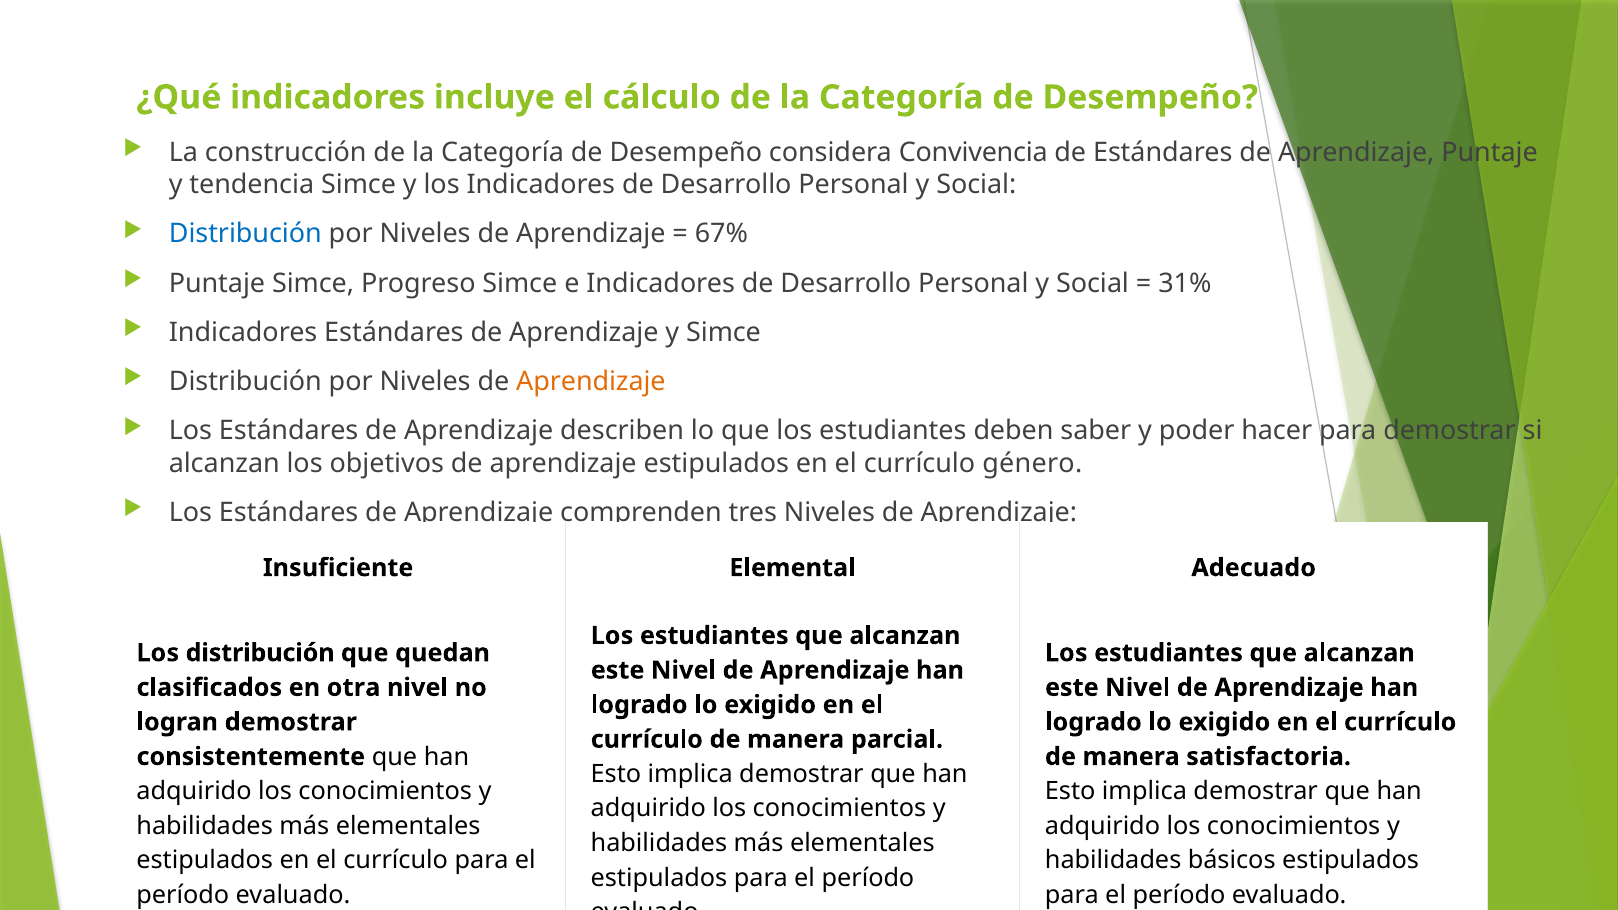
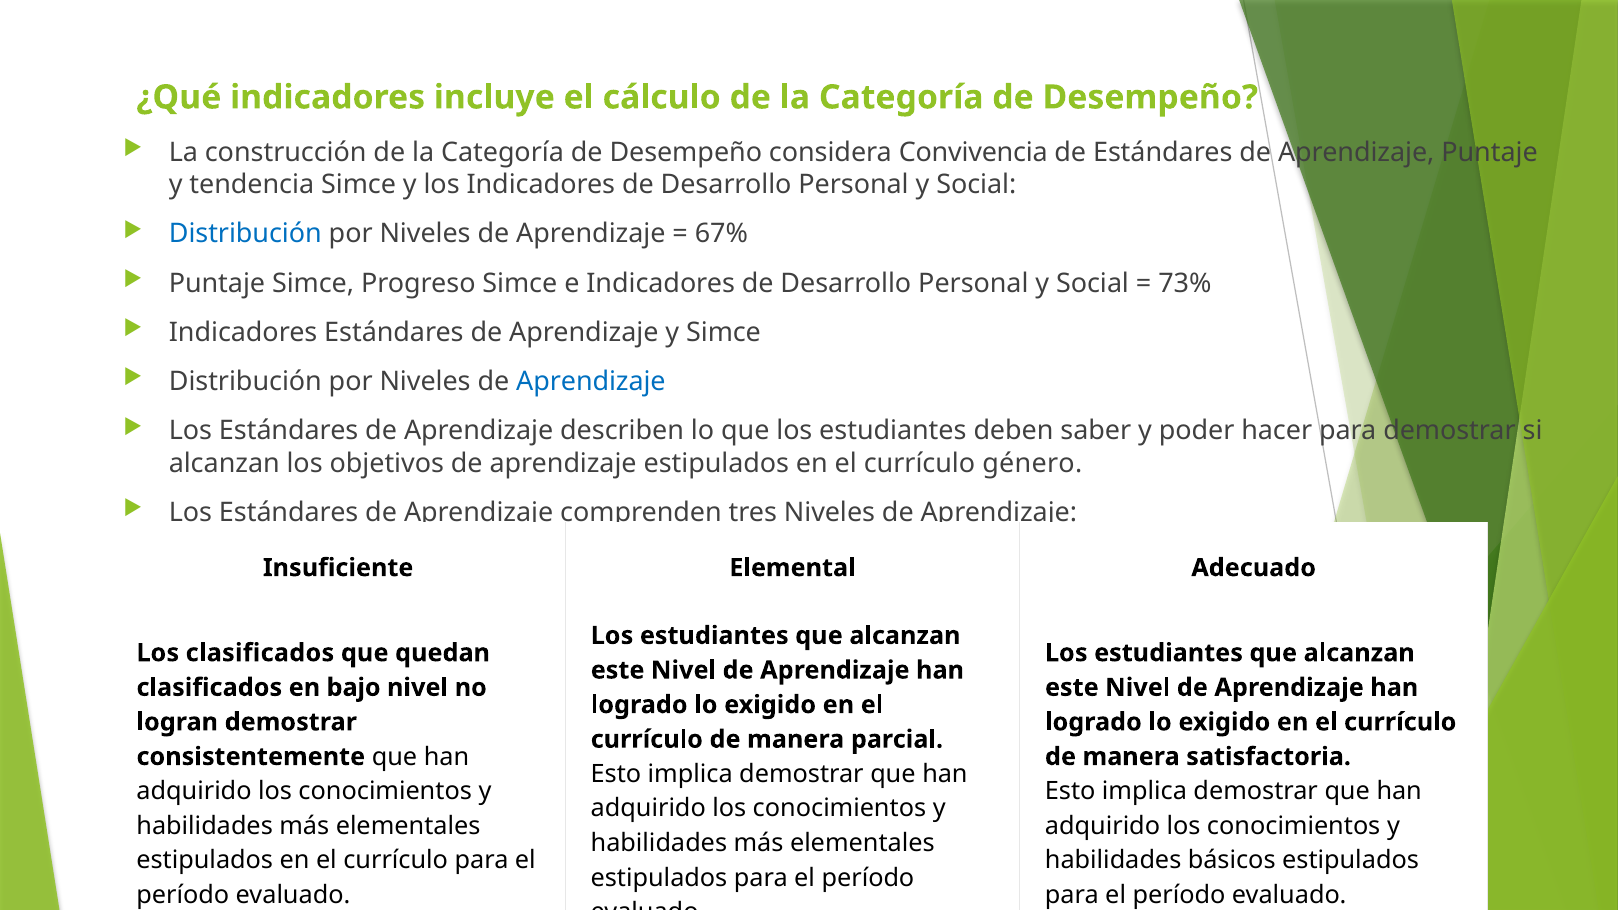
31%: 31% -> 73%
Aprendizaje at (591, 382) colour: orange -> blue
Los distribución: distribución -> clasificados
otra: otra -> bajo
